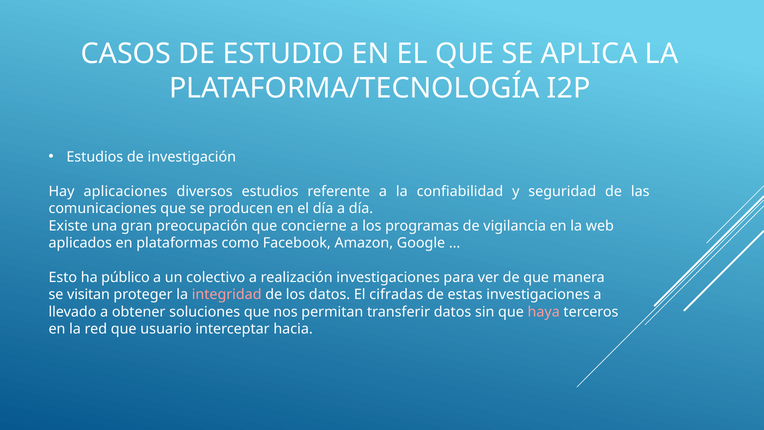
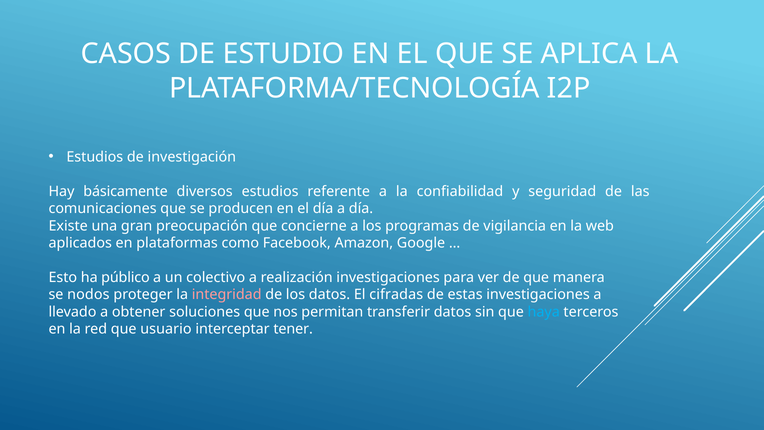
aplicaciones: aplicaciones -> básicamente
visitan: visitan -> nodos
haya colour: pink -> light blue
hacia: hacia -> tener
